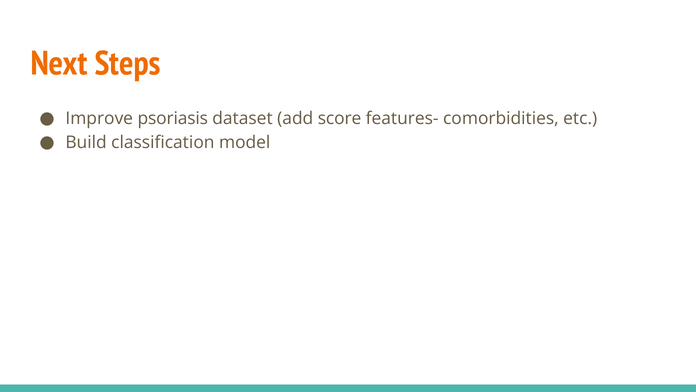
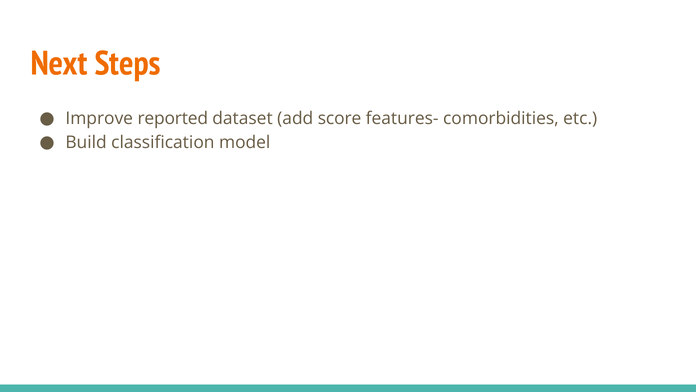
psoriasis: psoriasis -> reported
